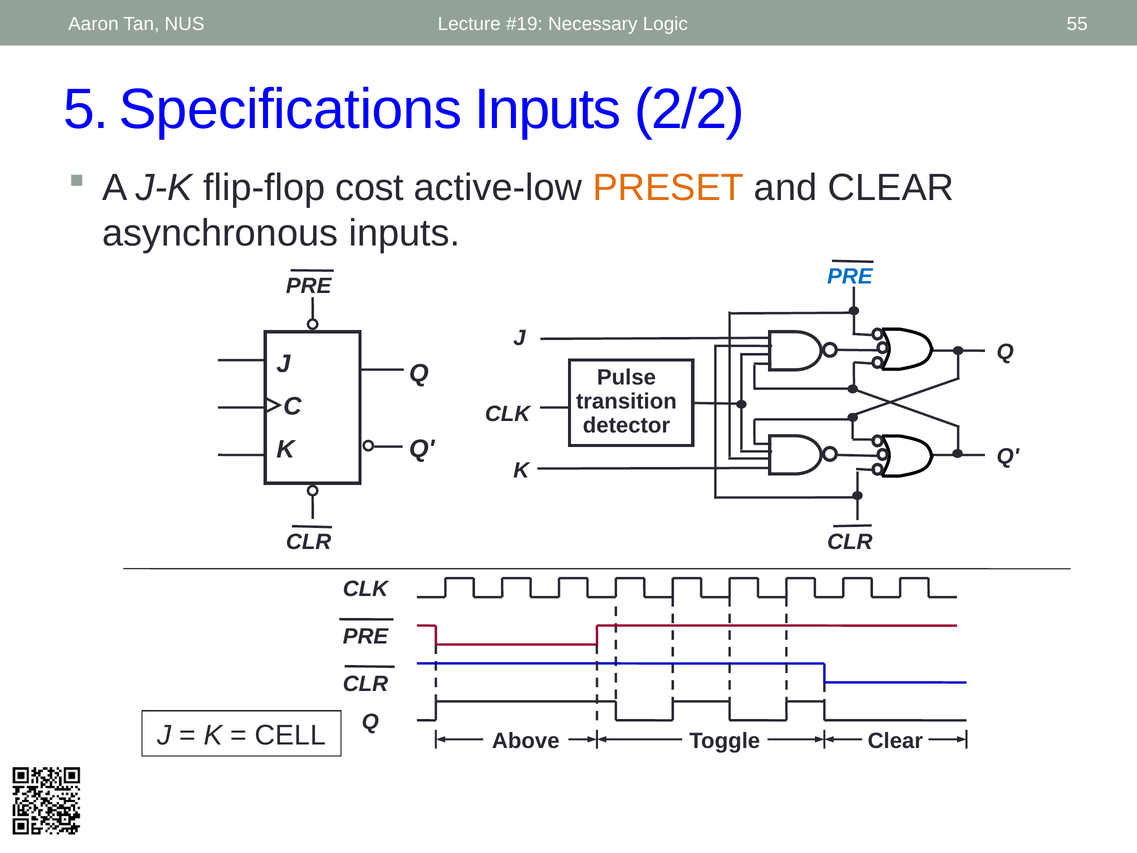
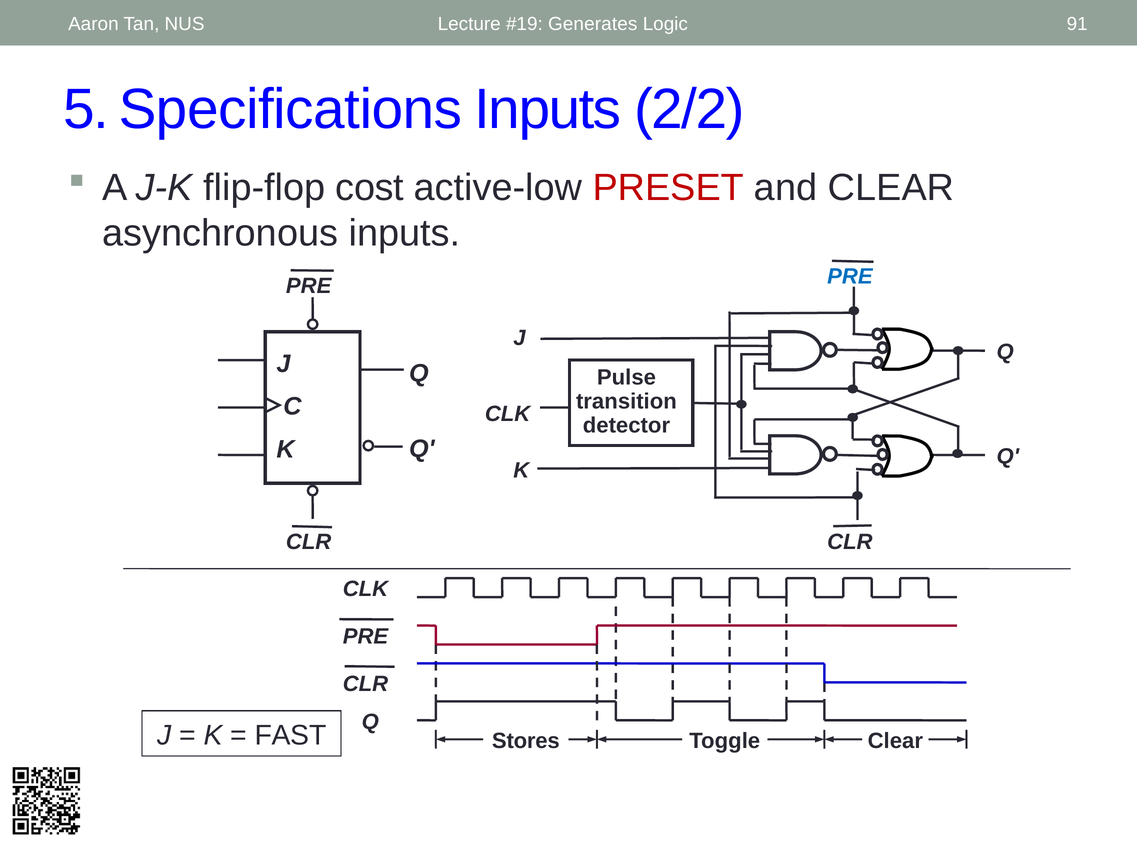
Necessary: Necessary -> Generates
55: 55 -> 91
PRESET colour: orange -> red
CELL: CELL -> FAST
Above: Above -> Stores
